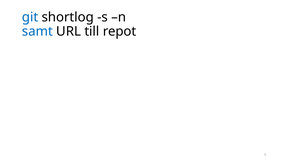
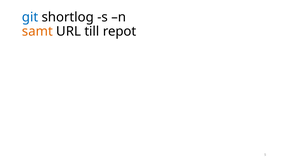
samt colour: blue -> orange
